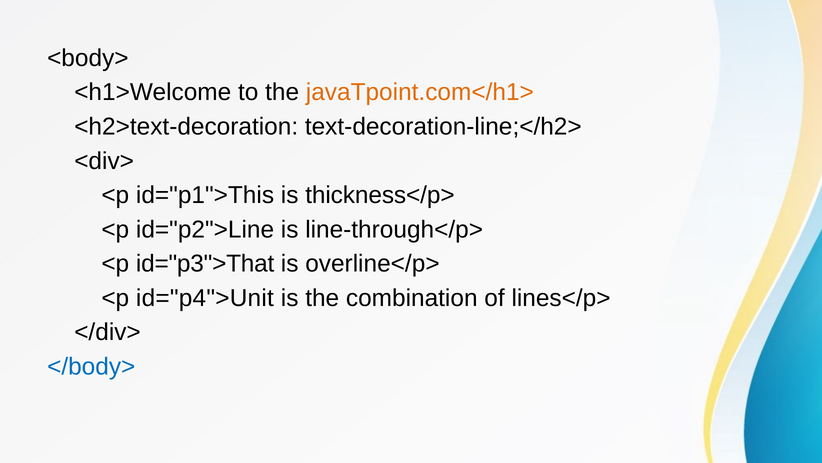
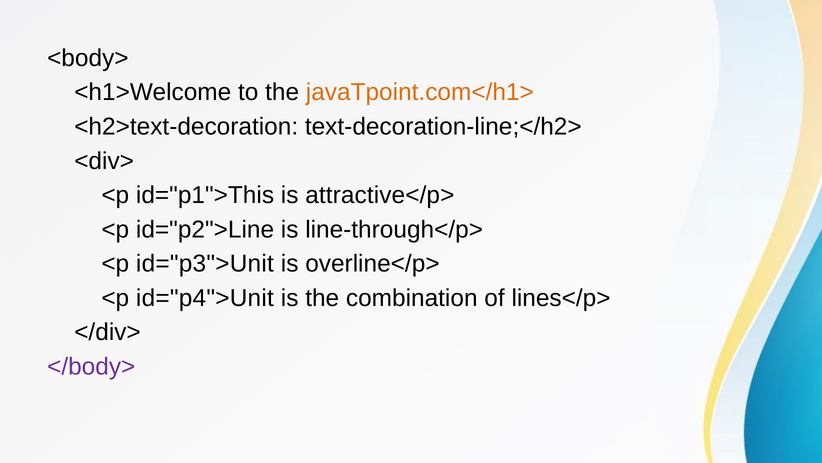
thickness</p>: thickness</p> -> attractive</p>
id="p3">That: id="p3">That -> id="p3">Unit
</body> colour: blue -> purple
